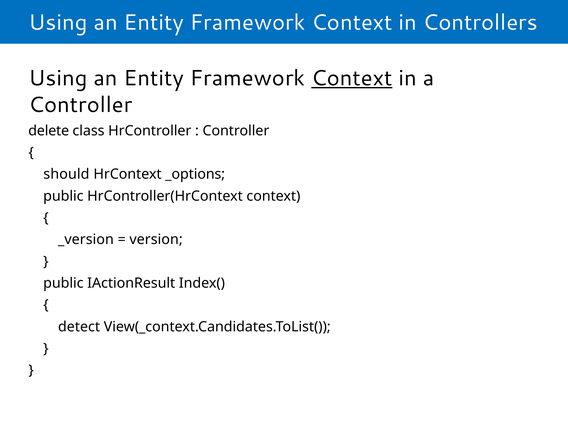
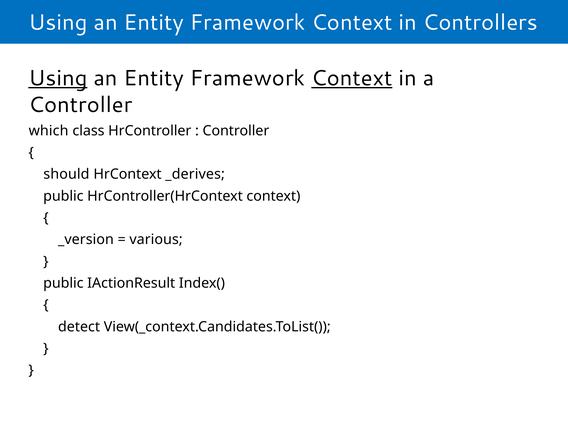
Using at (58, 78) underline: none -> present
delete: delete -> which
_options: _options -> _derives
version: version -> various
